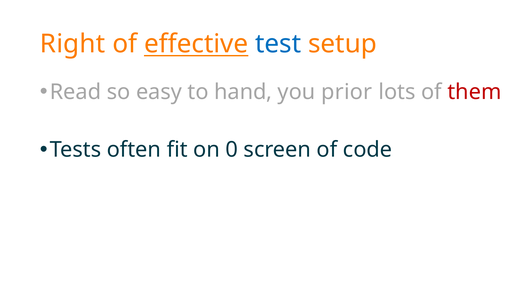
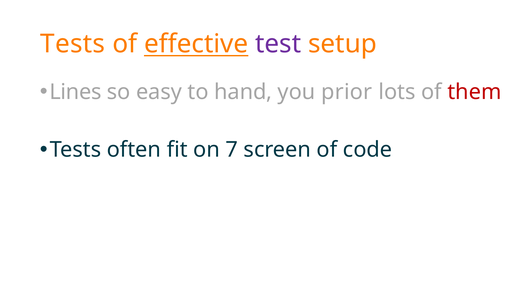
Right at (73, 44): Right -> Tests
test colour: blue -> purple
Read: Read -> Lines
0: 0 -> 7
